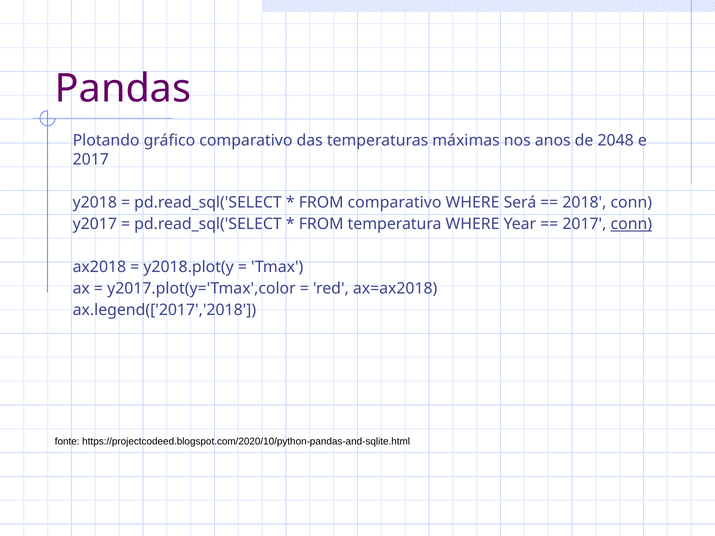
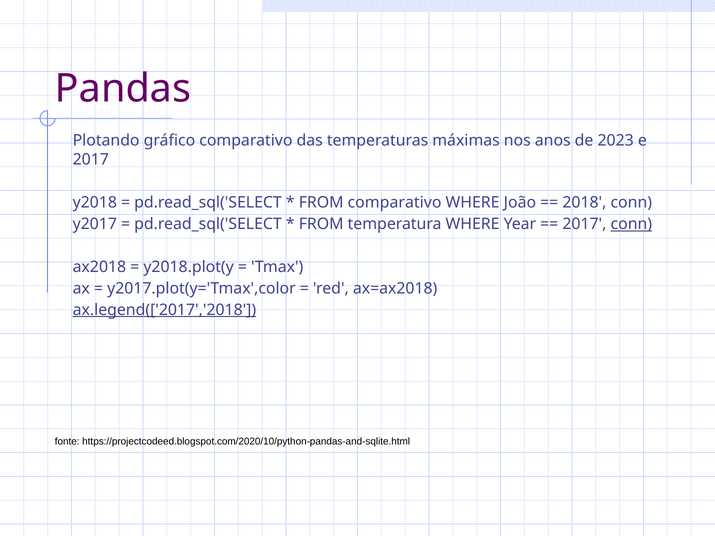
2048: 2048 -> 2023
Será: Será -> João
ax.legend(['2017','2018 underline: none -> present
